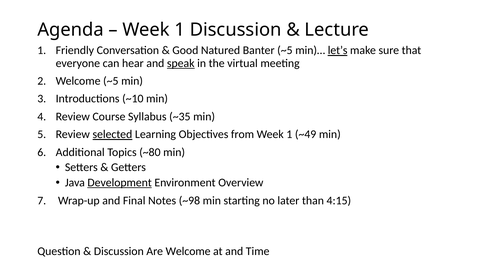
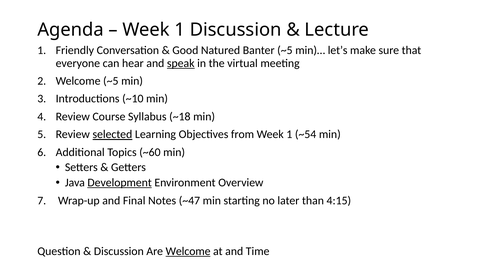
let’s underline: present -> none
~35: ~35 -> ~18
~49: ~49 -> ~54
~80: ~80 -> ~60
~98: ~98 -> ~47
Welcome at (188, 251) underline: none -> present
